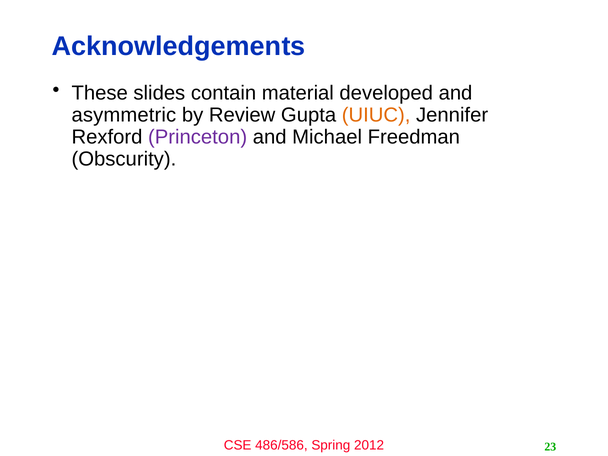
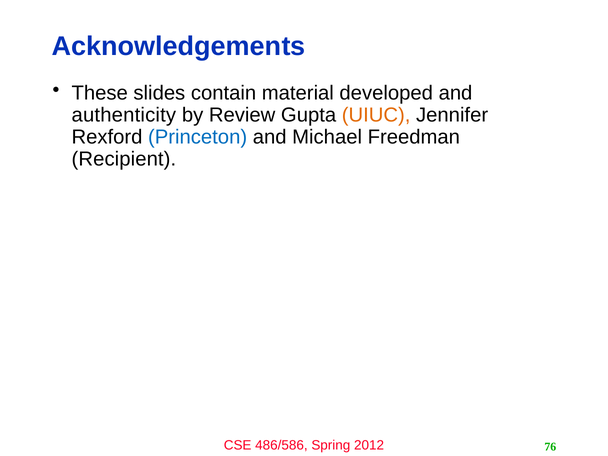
asymmetric: asymmetric -> authenticity
Princeton colour: purple -> blue
Obscurity: Obscurity -> Recipient
23: 23 -> 76
